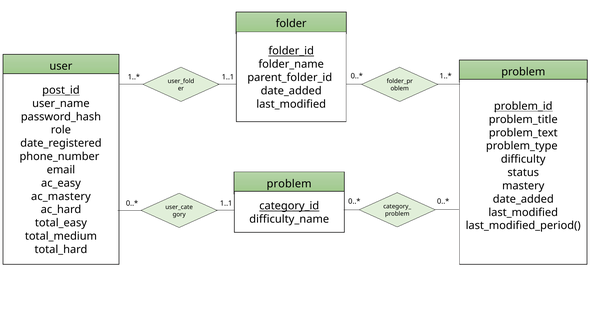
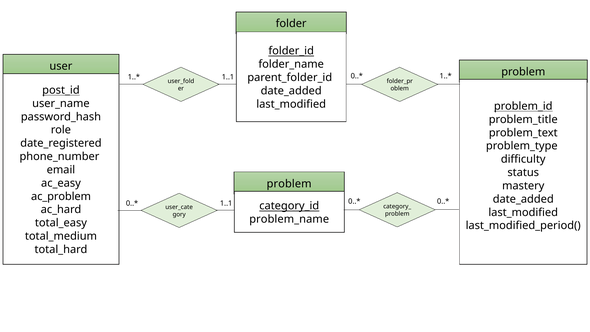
ac_mastery: ac_mastery -> ac_problem
difficulty_name: difficulty_name -> problem_name
